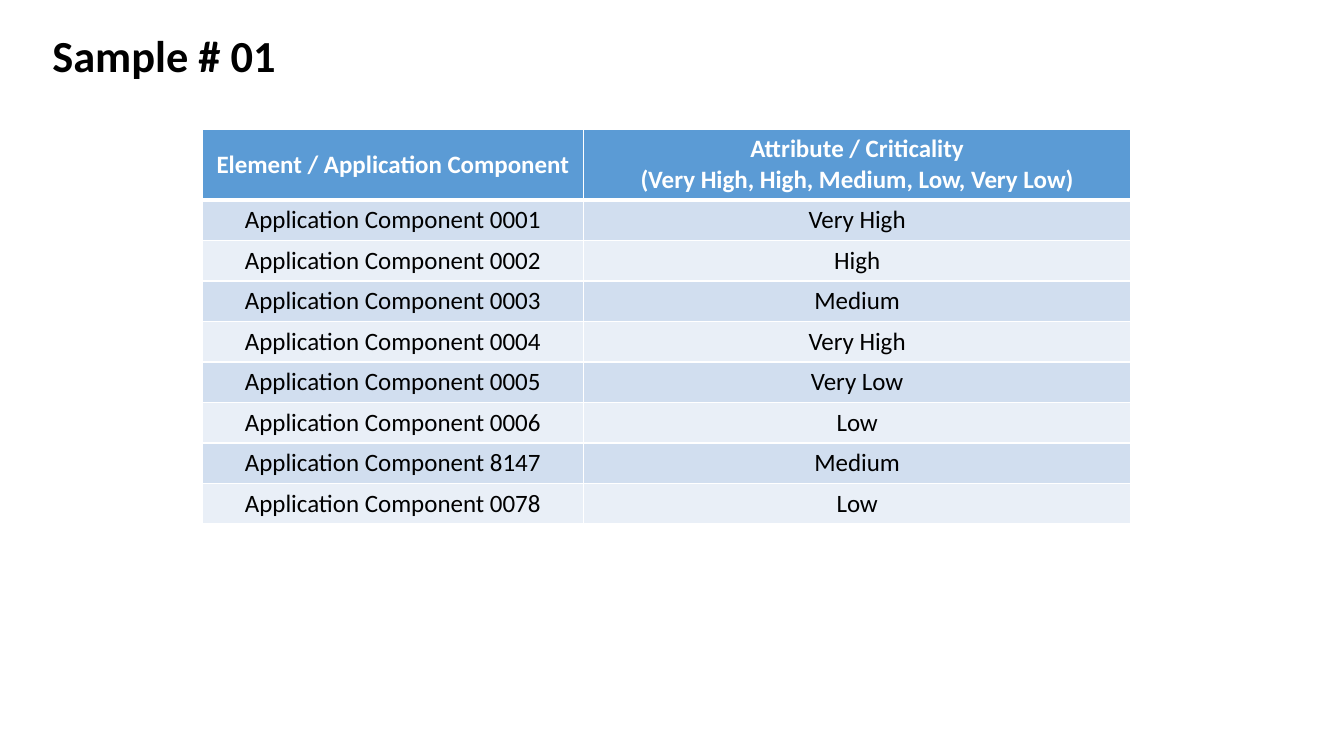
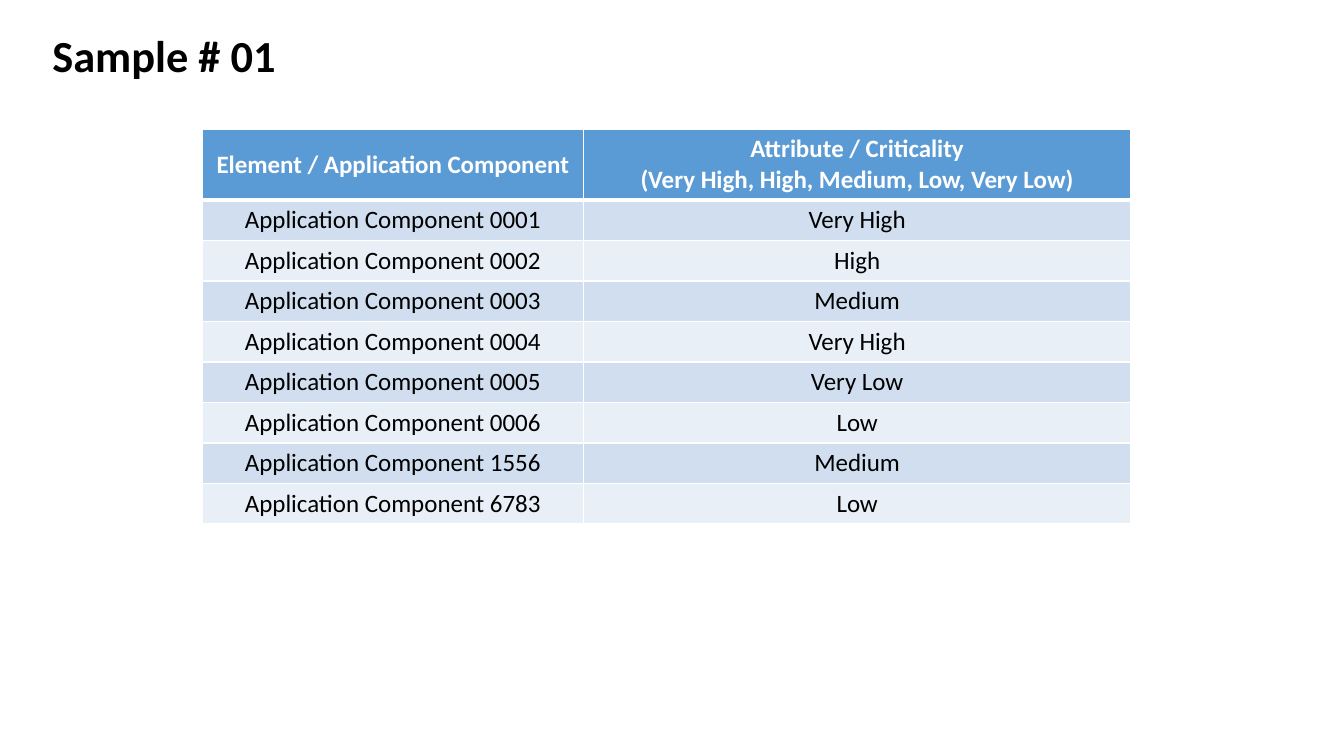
8147: 8147 -> 1556
0078: 0078 -> 6783
